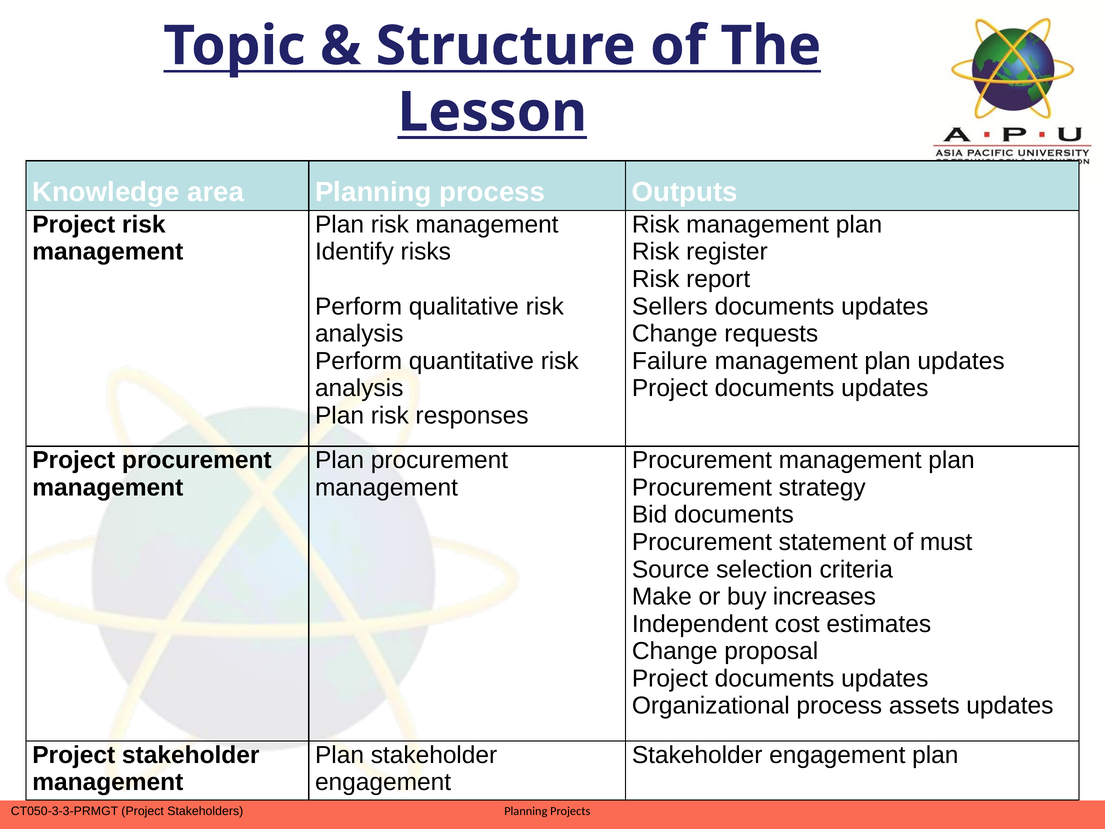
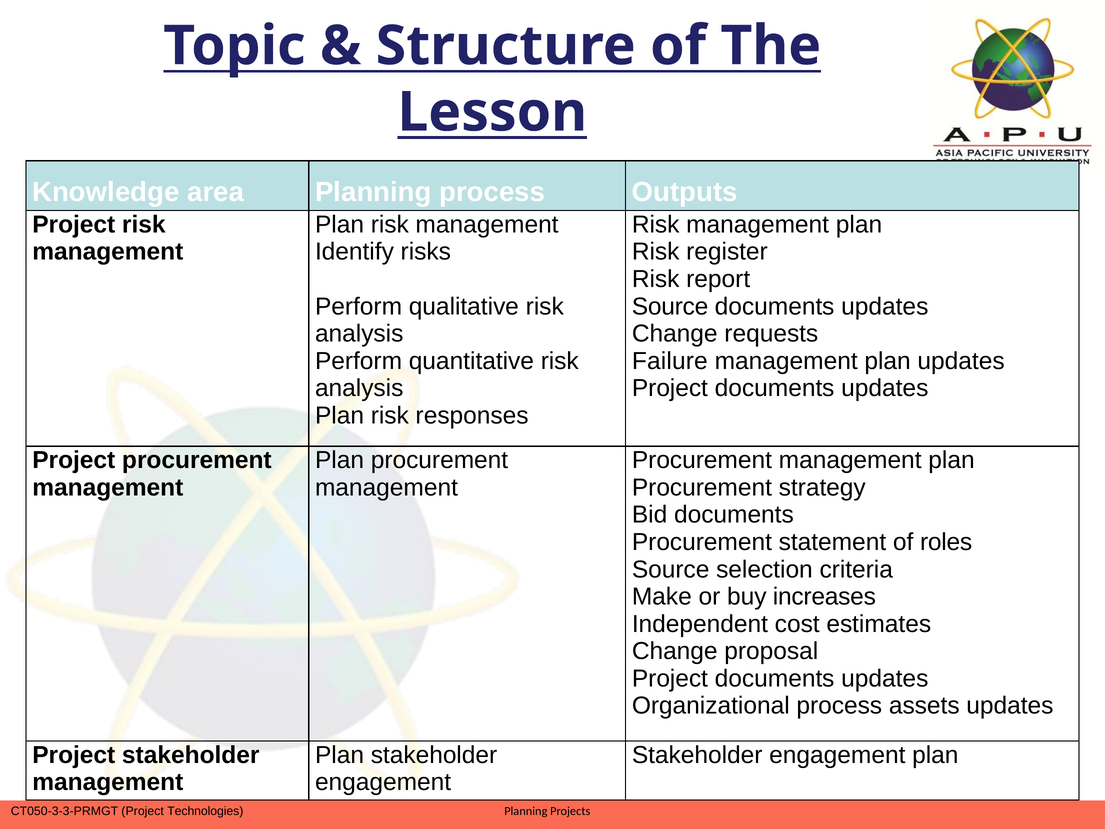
Sellers at (670, 306): Sellers -> Source
must: must -> roles
Stakeholders: Stakeholders -> Technologies
